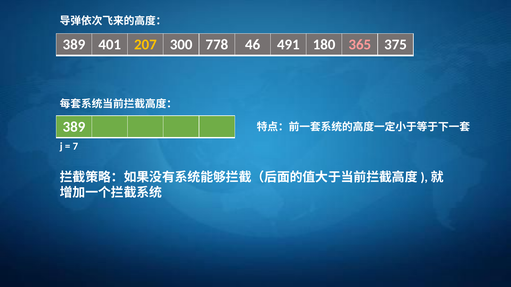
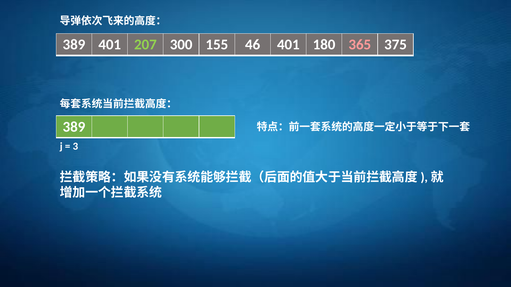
207 colour: yellow -> light green
778: 778 -> 155
46 491: 491 -> 401
7: 7 -> 3
